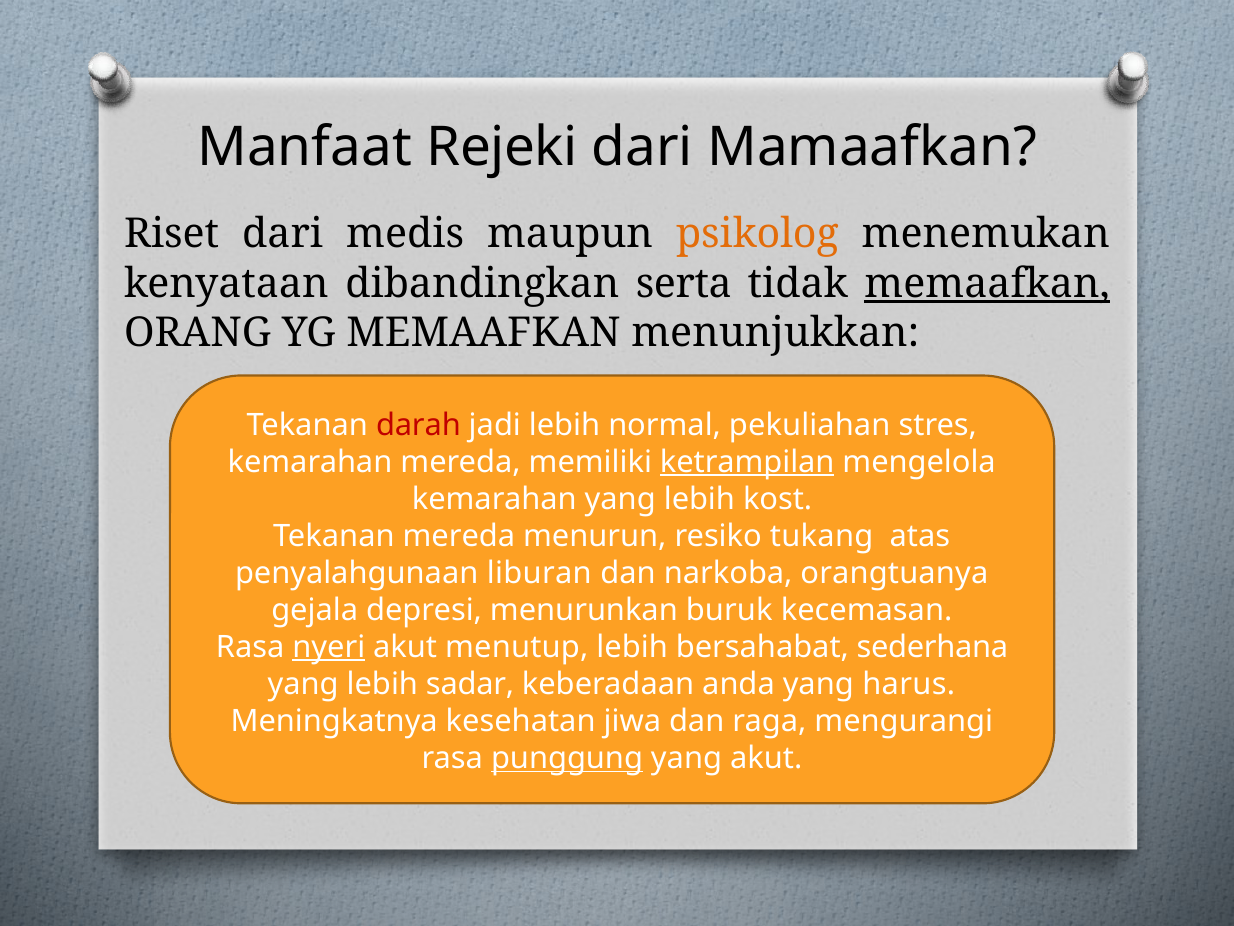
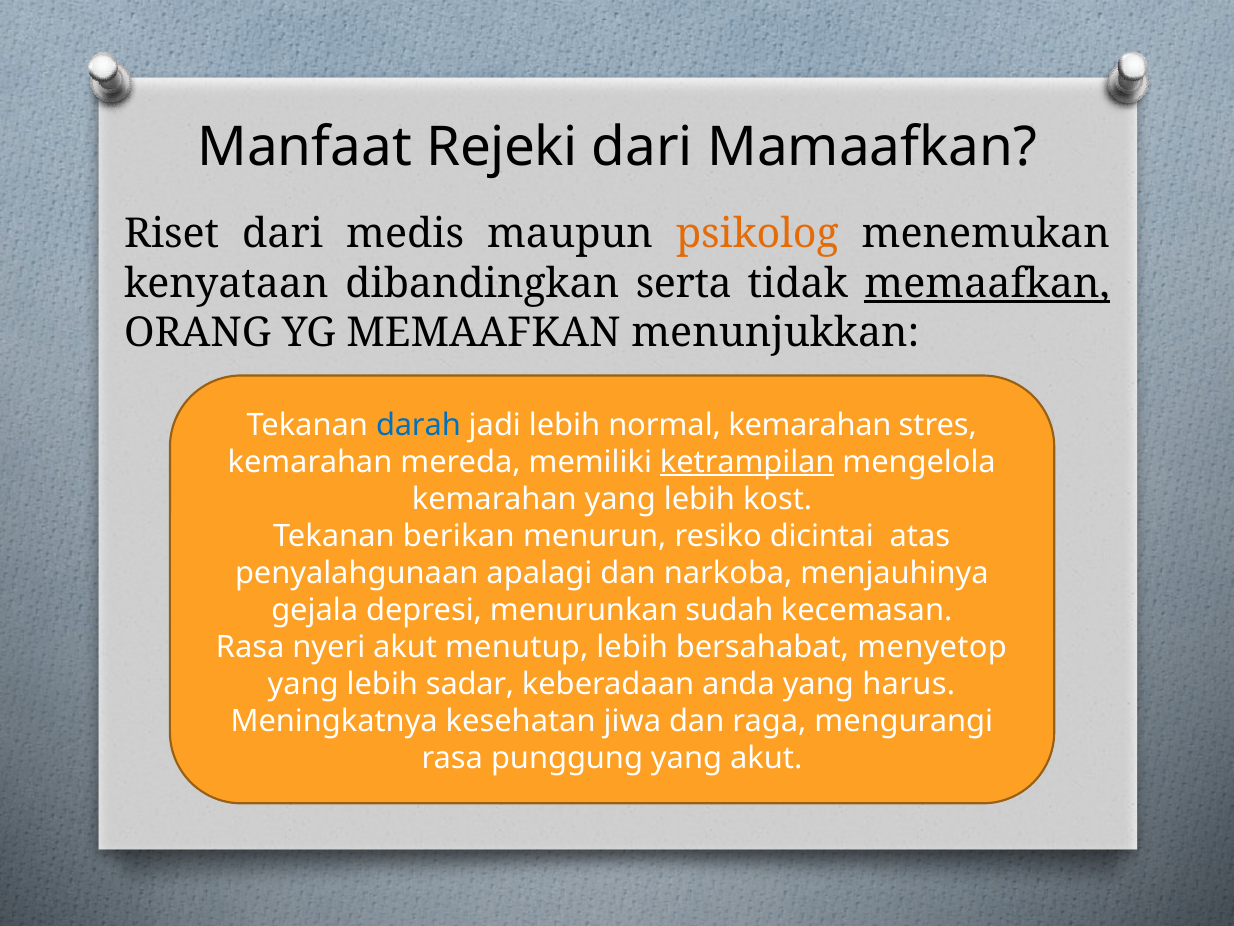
darah colour: red -> blue
normal pekuliahan: pekuliahan -> kemarahan
Tekanan mereda: mereda -> berikan
tukang: tukang -> dicintai
liburan: liburan -> apalagi
orangtuanya: orangtuanya -> menjauhinya
buruk: buruk -> sudah
nyeri underline: present -> none
sederhana: sederhana -> menyetop
punggung underline: present -> none
